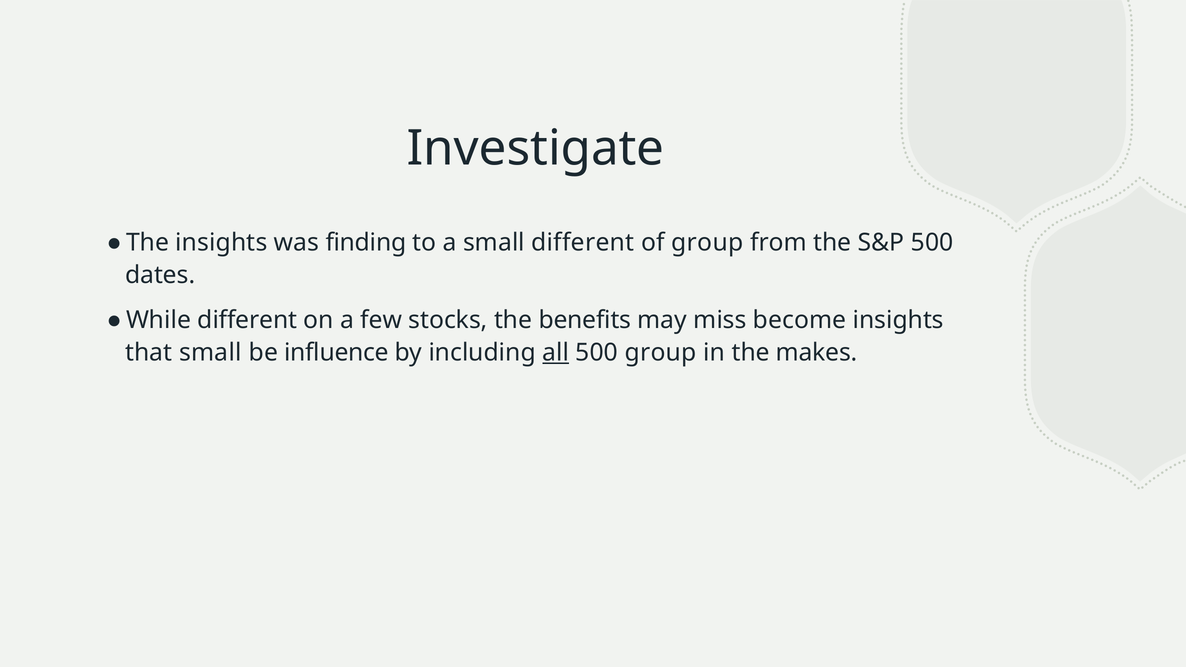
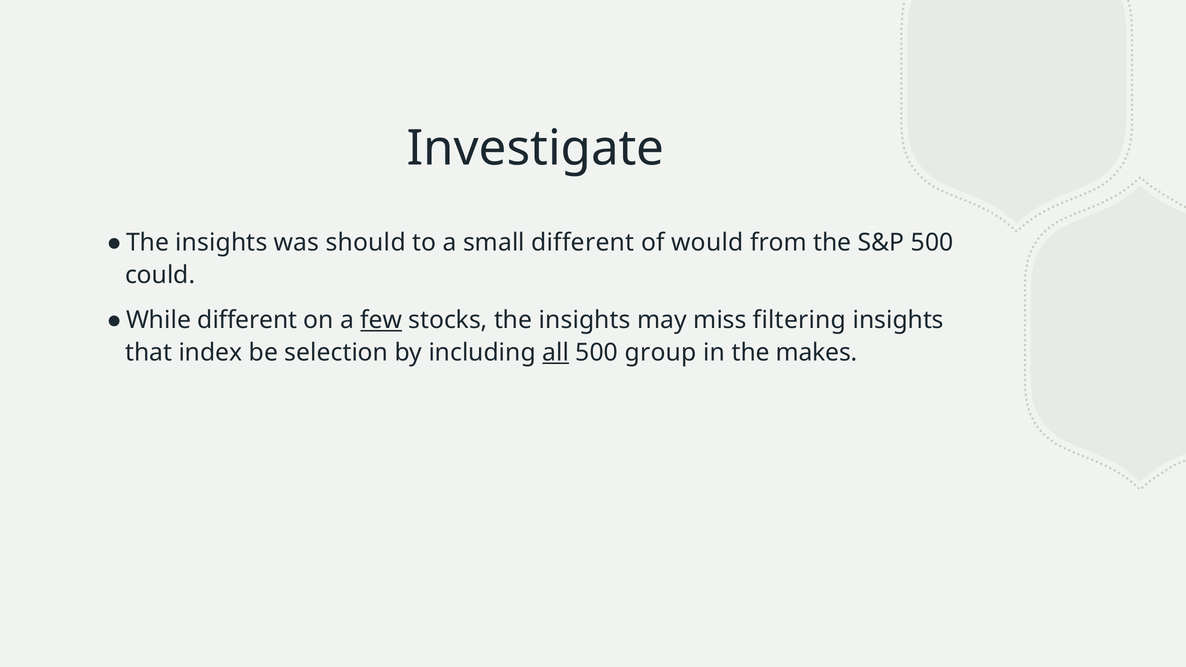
finding: finding -> should
of group: group -> would
dates: dates -> could
few underline: none -> present
stocks the benefits: benefits -> insights
become: become -> filtering
that small: small -> index
influence: influence -> selection
